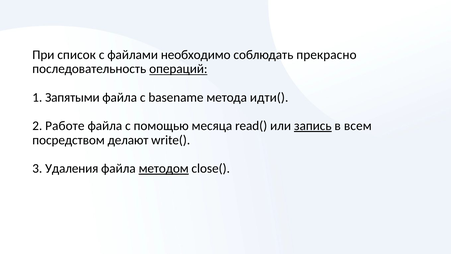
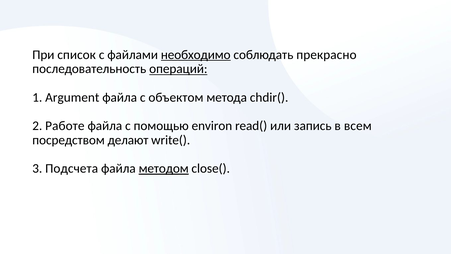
необходимо underline: none -> present
Запятыми: Запятыми -> Argument
basename: basename -> объектом
идти(: идти( -> chdir(
месяца: месяца -> environ
запись underline: present -> none
Удаления: Удаления -> Подсчета
